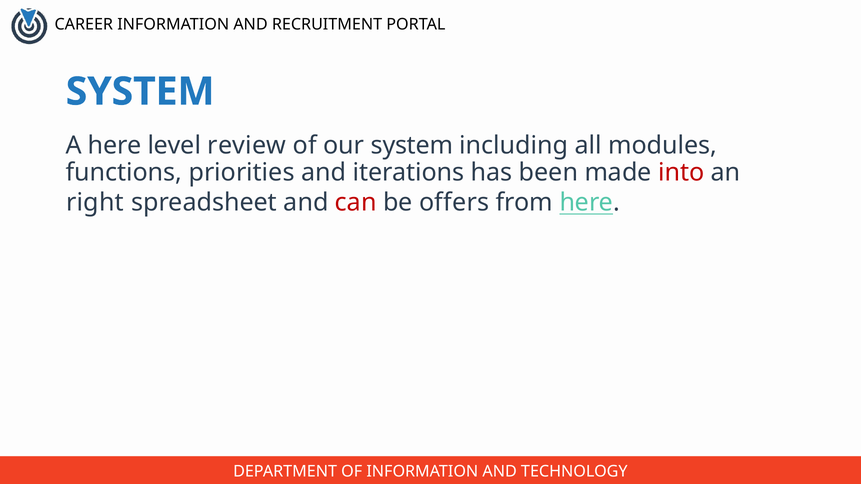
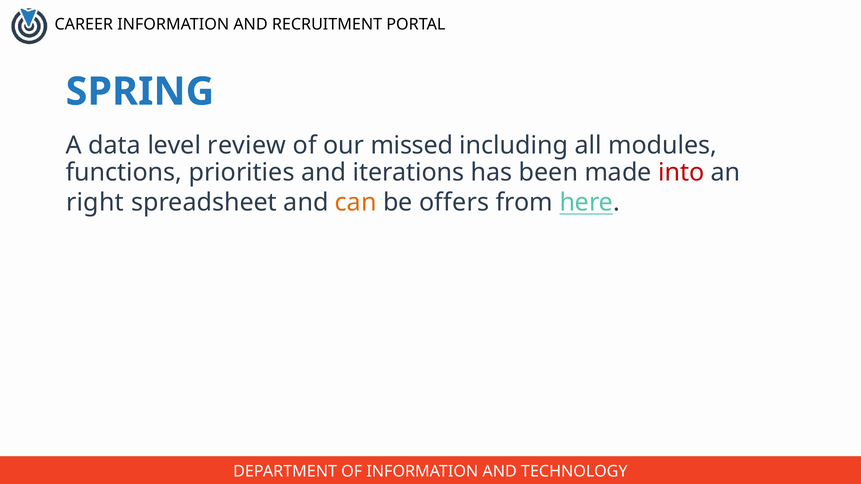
SYSTEM at (140, 92): SYSTEM -> SPRING
A here: here -> data
our system: system -> missed
can colour: red -> orange
